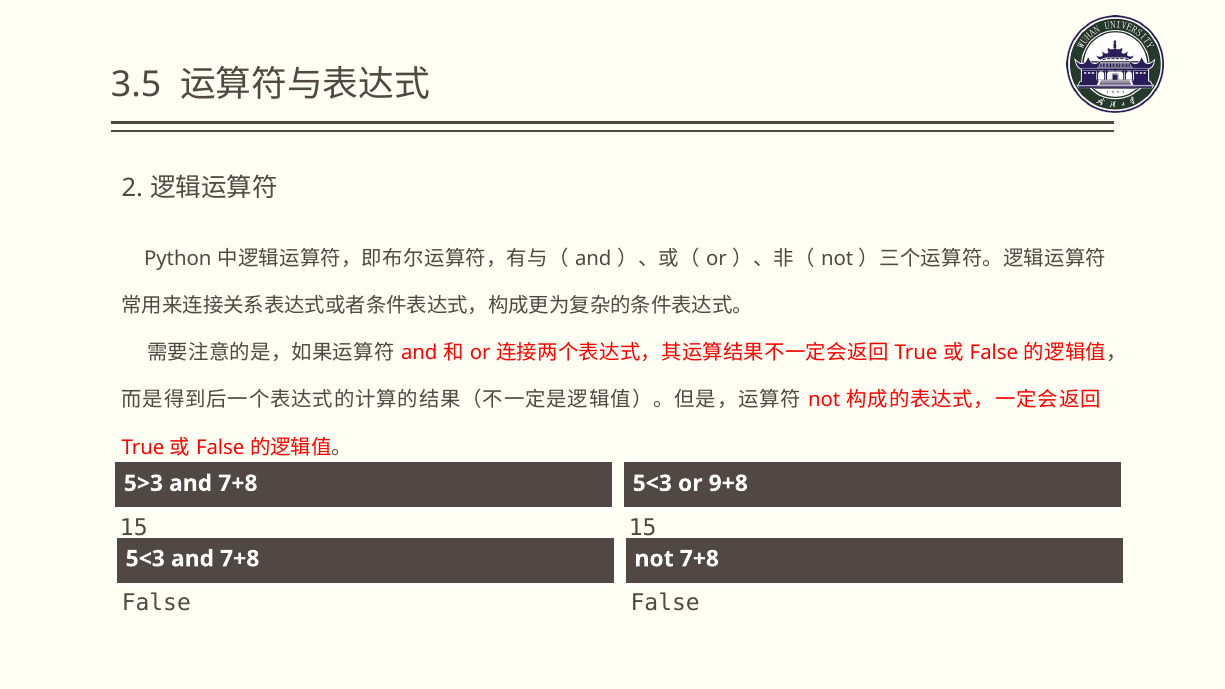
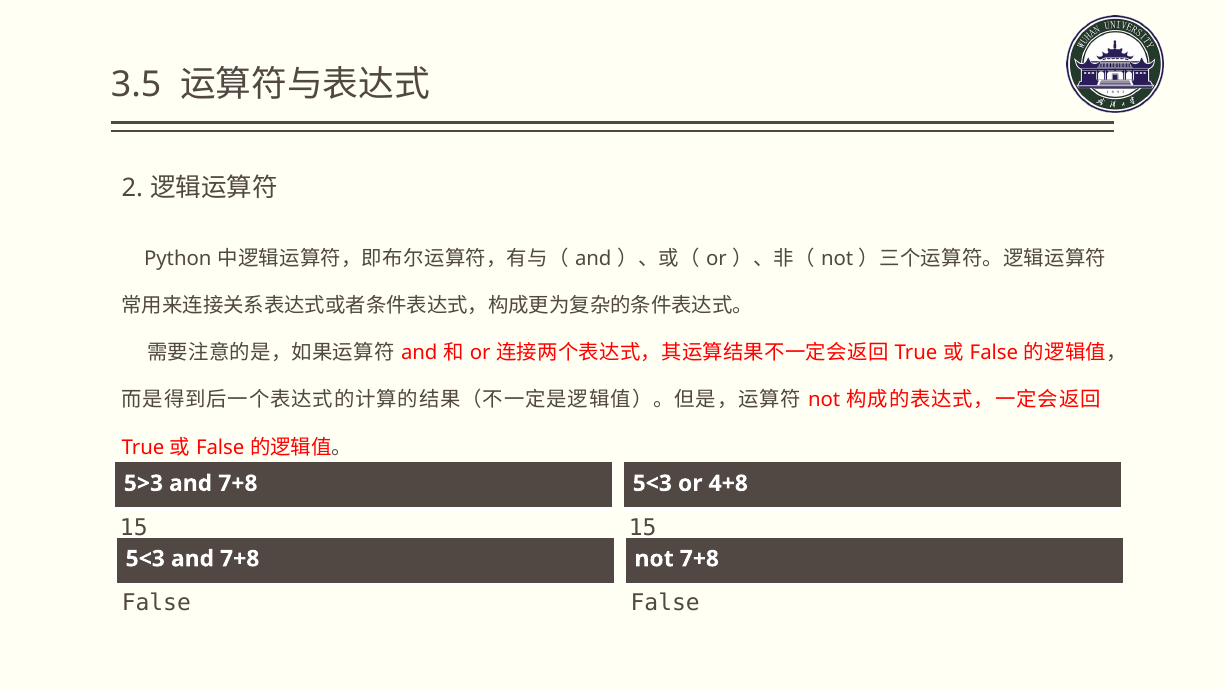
9+8: 9+8 -> 4+8
